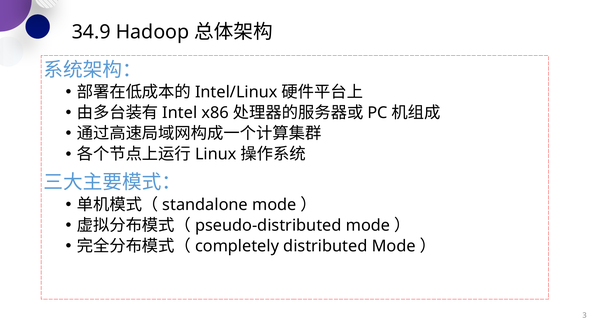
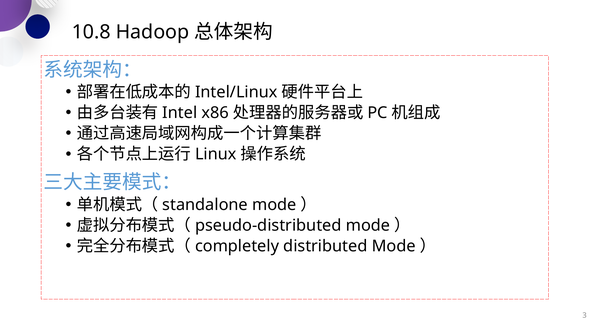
34.9: 34.9 -> 10.8
